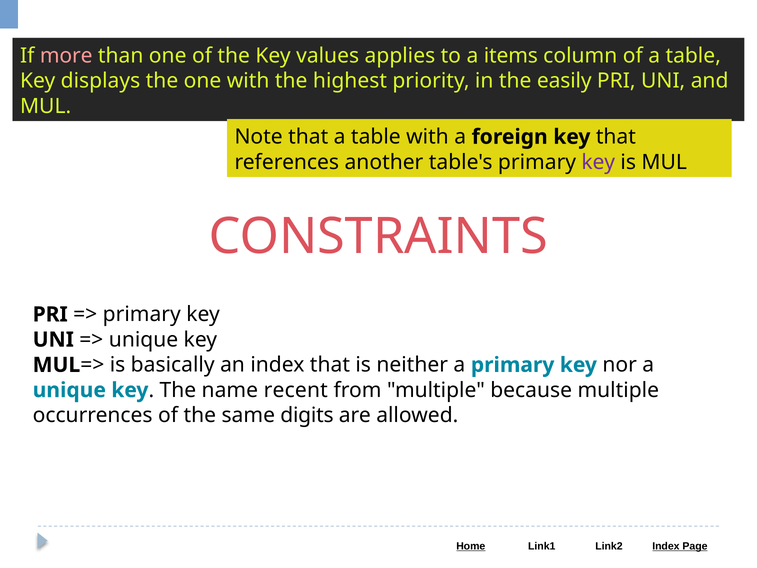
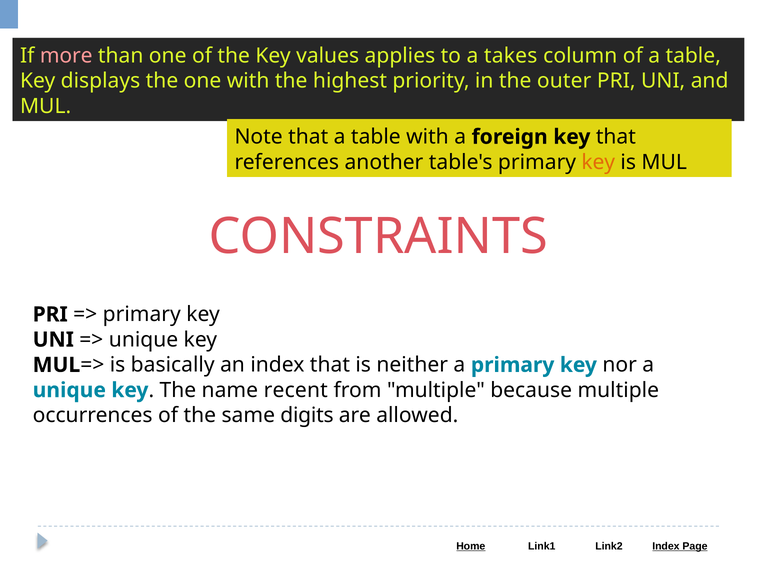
items: items -> takes
easily: easily -> outer
key at (598, 162) colour: purple -> orange
